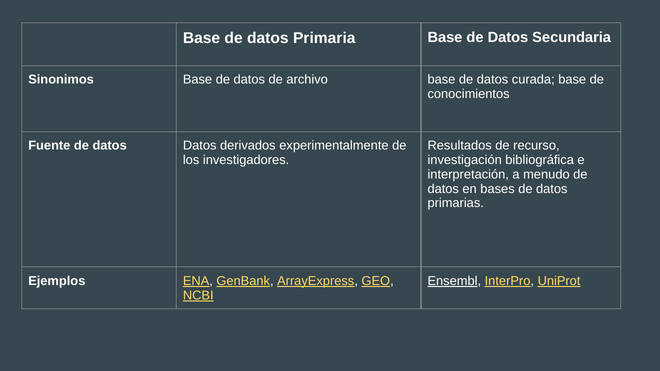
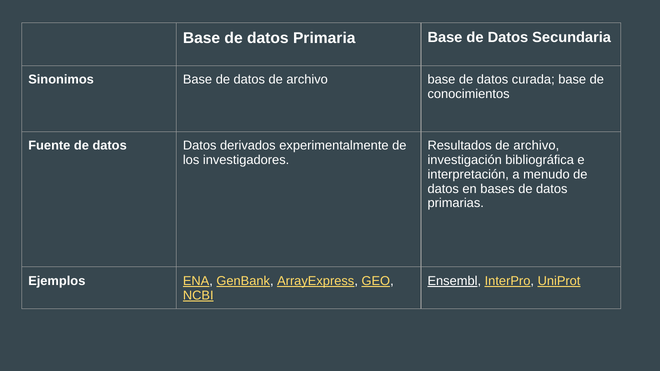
Resultados de recurso: recurso -> archivo
